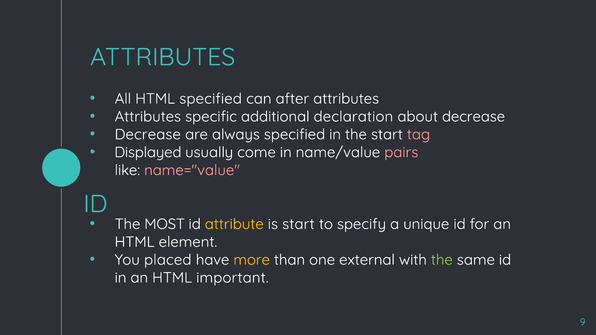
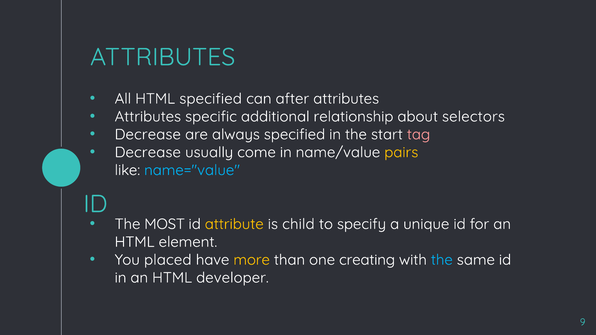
declaration: declaration -> relationship
about decrease: decrease -> selectors
Displayed at (148, 152): Displayed -> Decrease
pairs colour: pink -> yellow
name="value colour: pink -> light blue
is start: start -> child
external: external -> creating
the at (442, 260) colour: light green -> light blue
important: important -> developer
